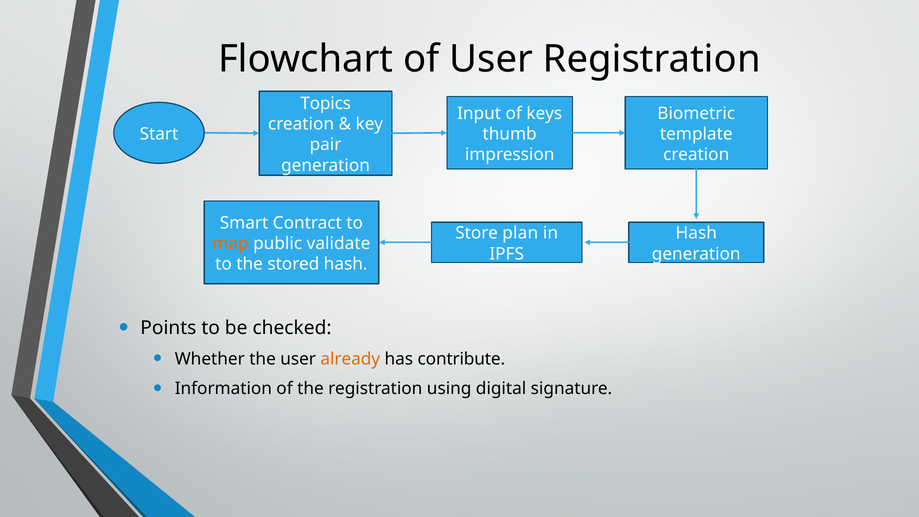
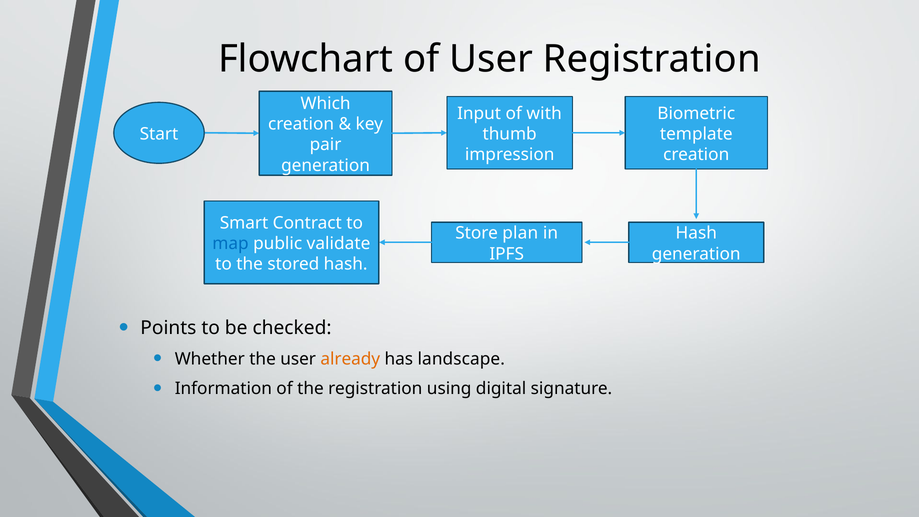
Topics: Topics -> Which
keys: keys -> with
map colour: orange -> blue
contribute: contribute -> landscape
